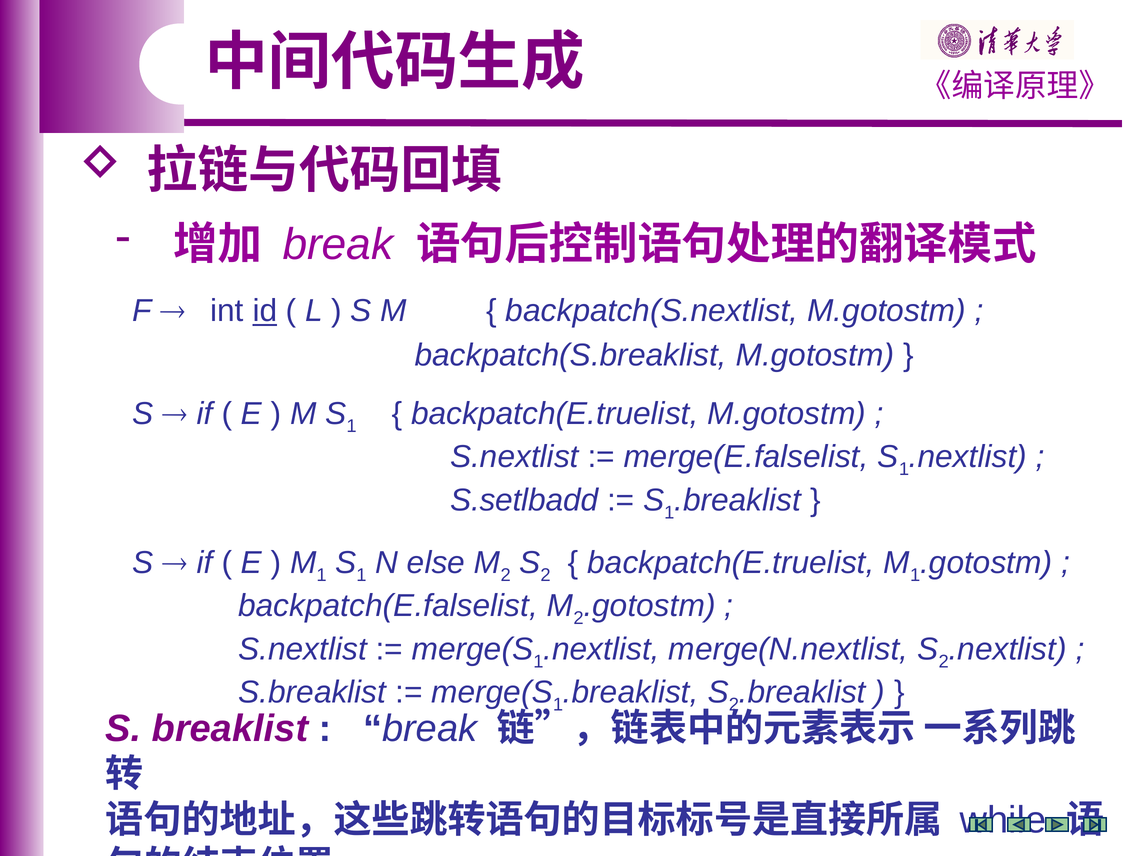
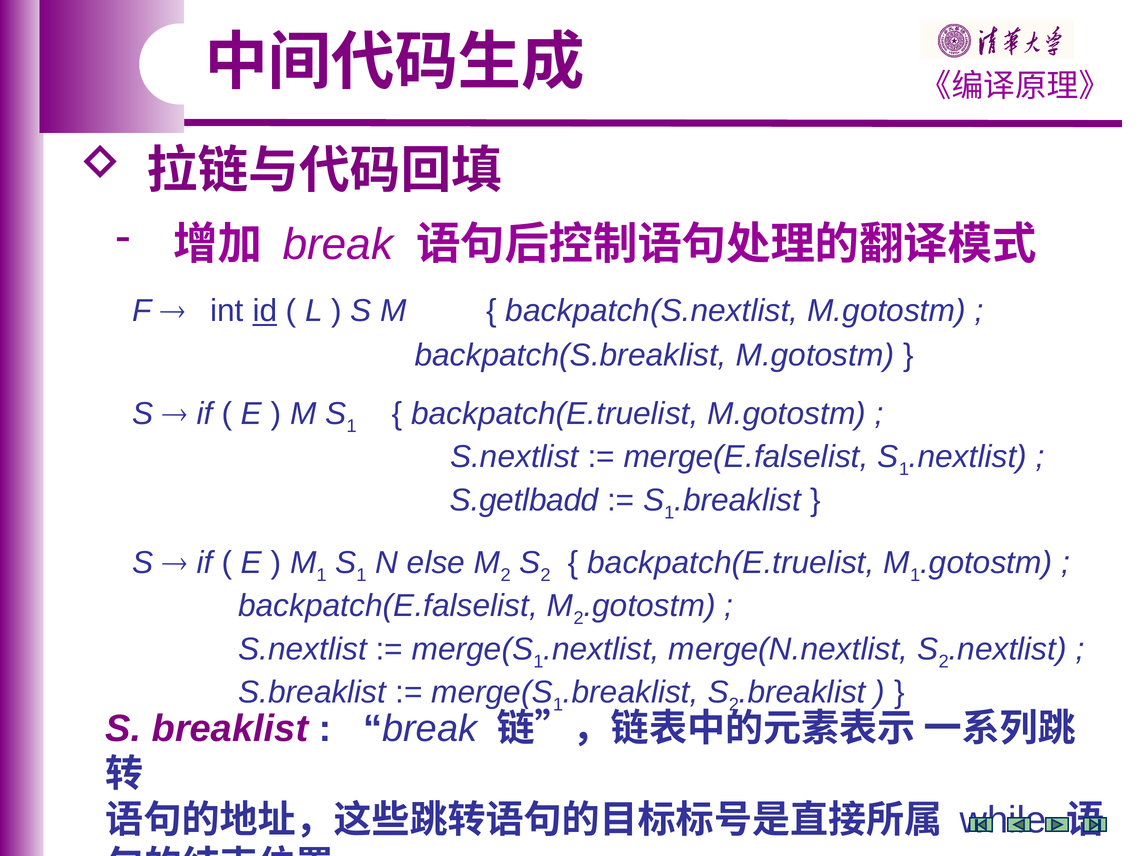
S.setlbadd: S.setlbadd -> S.getlbadd
